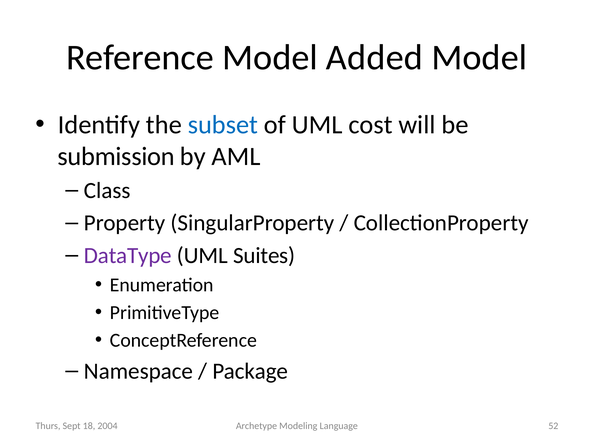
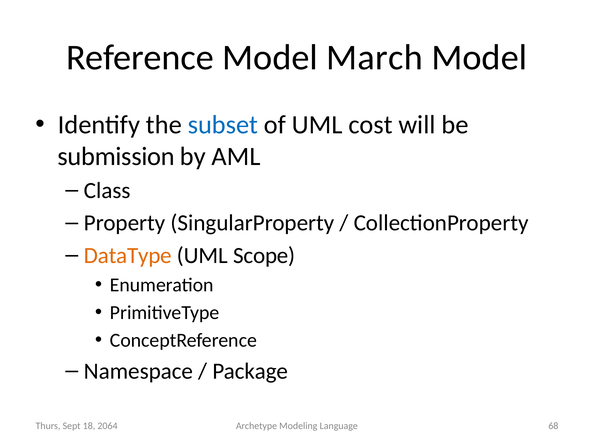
Added: Added -> March
DataType colour: purple -> orange
Suites: Suites -> Scope
52: 52 -> 68
2004: 2004 -> 2064
